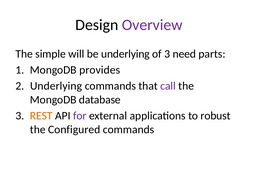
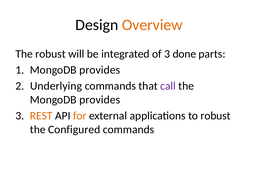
Overview colour: purple -> orange
The simple: simple -> robust
be underlying: underlying -> integrated
need: need -> done
database at (100, 100): database -> provides
for colour: purple -> orange
